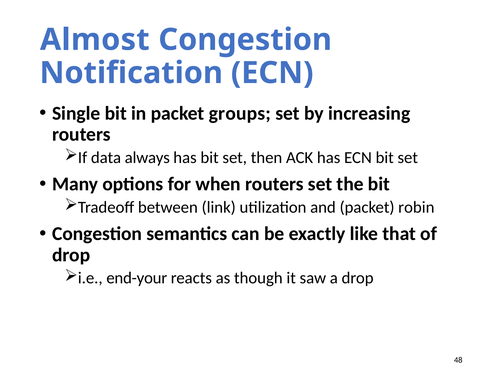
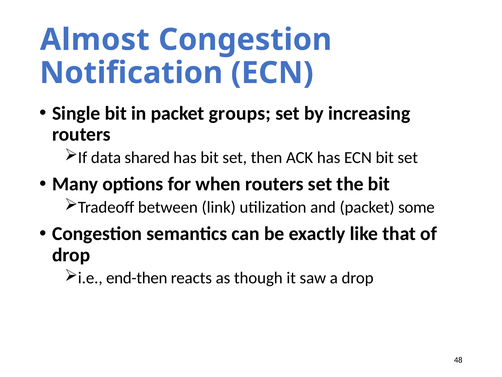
always: always -> shared
robin: robin -> some
end-your: end-your -> end-then
